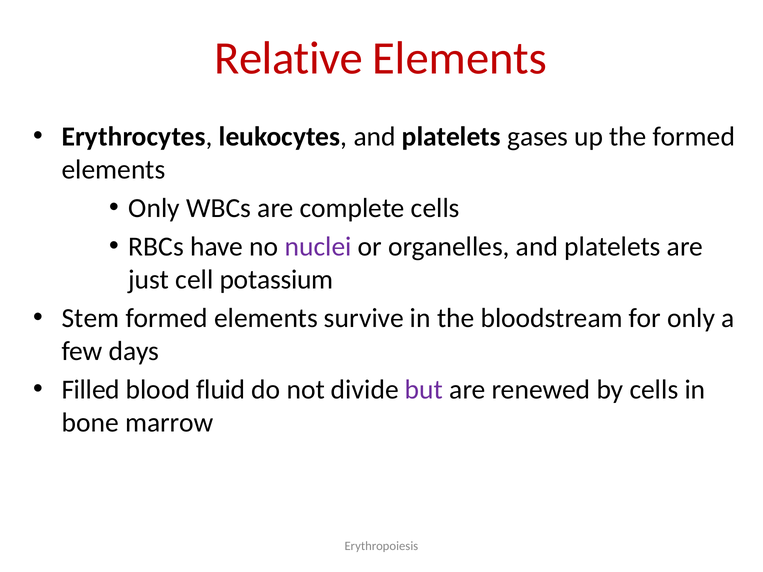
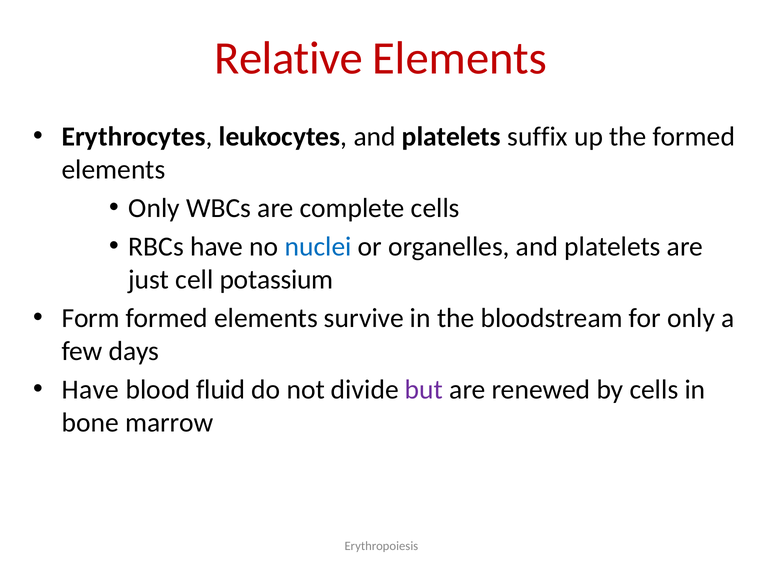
gases: gases -> suffix
nuclei colour: purple -> blue
Stem: Stem -> Form
Filled at (91, 390): Filled -> Have
